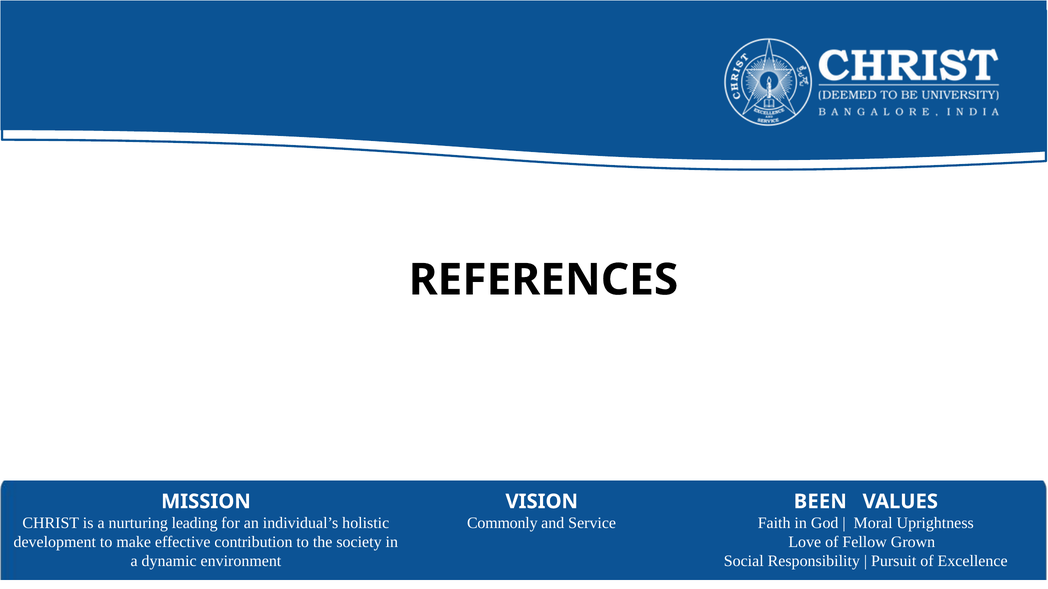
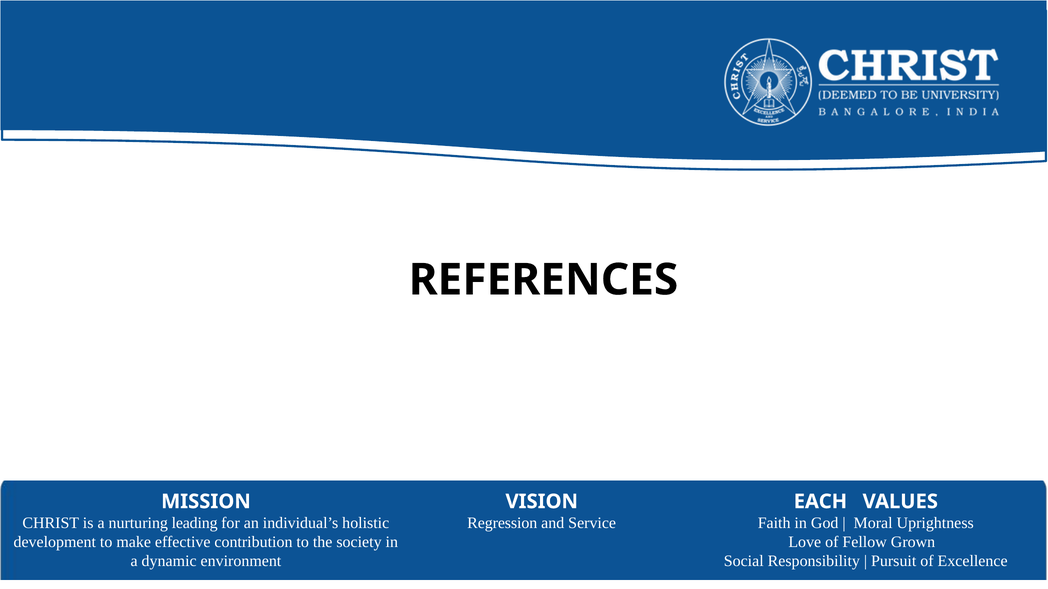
BEEN: BEEN -> EACH
Commonly: Commonly -> Regression
